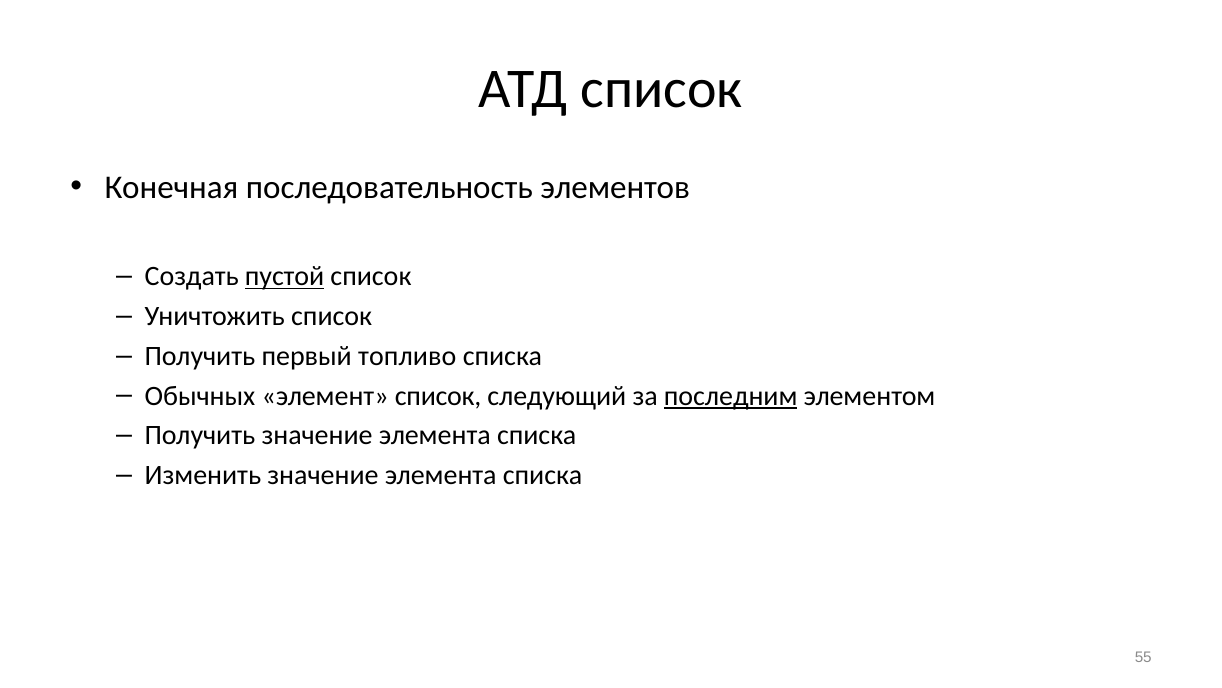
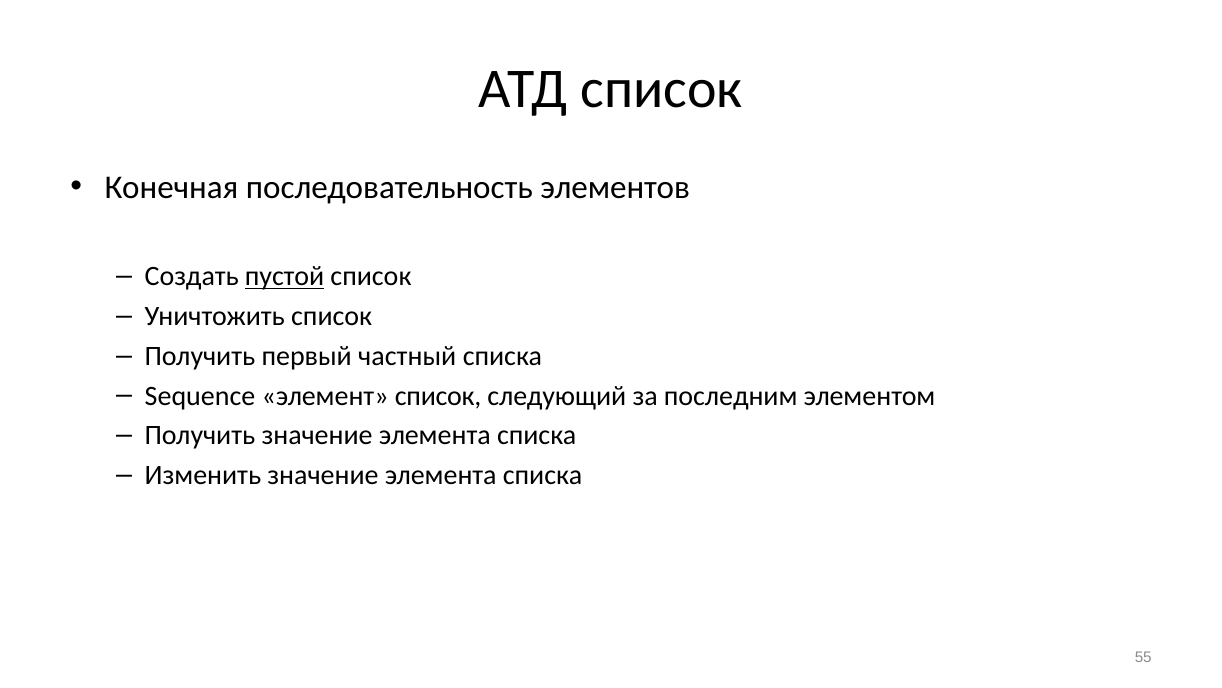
топливо: топливо -> частный
Обычных: Обычных -> Sequence
последним underline: present -> none
